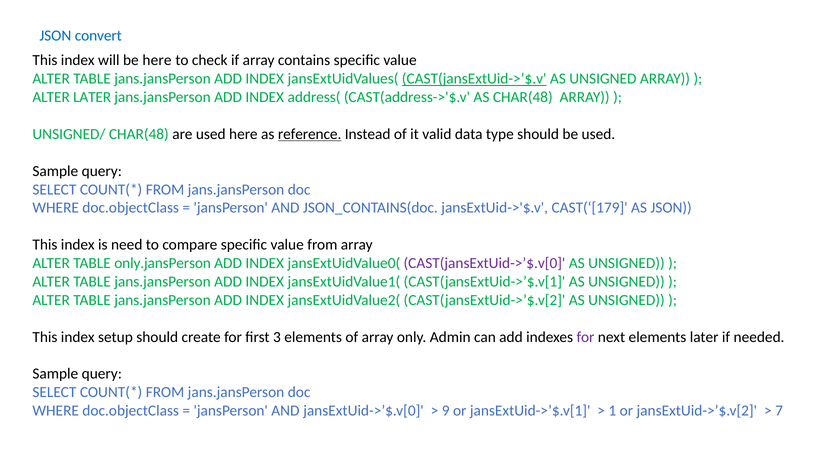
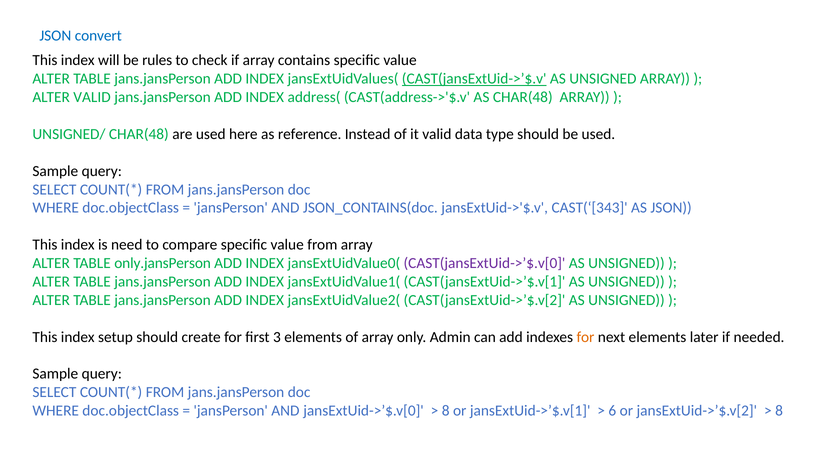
be here: here -> rules
ALTER LATER: LATER -> VALID
reference underline: present -> none
CAST(‘[179: CAST(‘[179 -> CAST(‘[343
for at (585, 337) colour: purple -> orange
9 at (446, 410): 9 -> 8
1: 1 -> 6
7 at (779, 410): 7 -> 8
